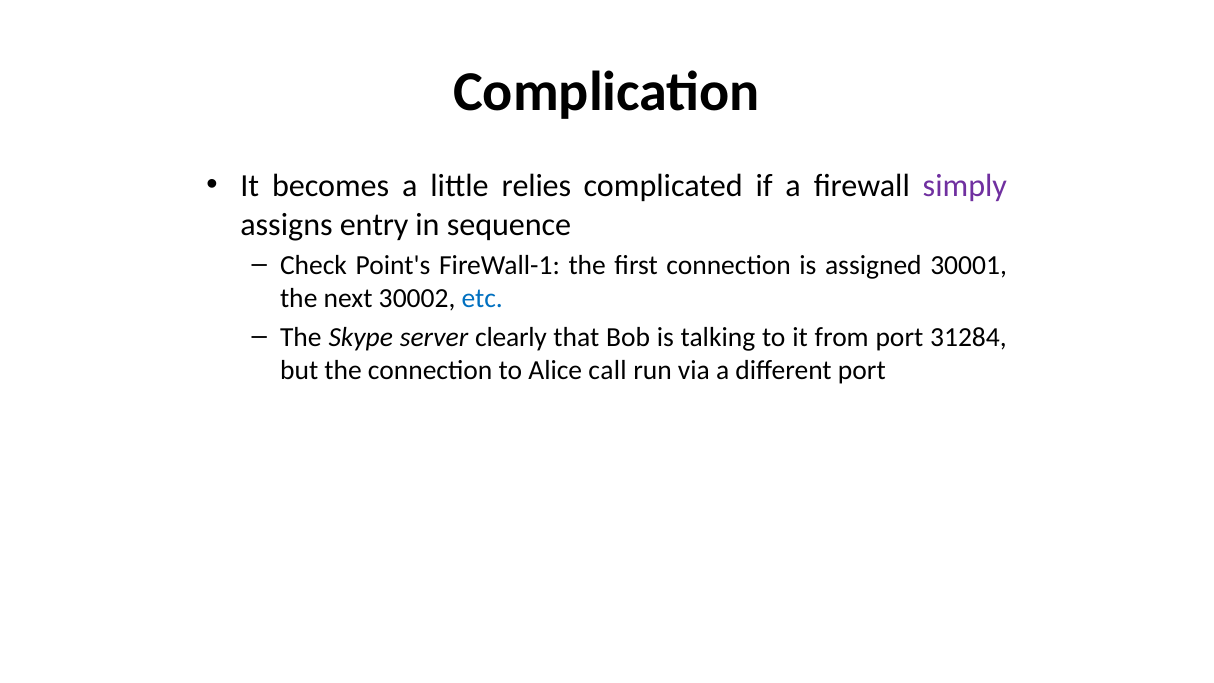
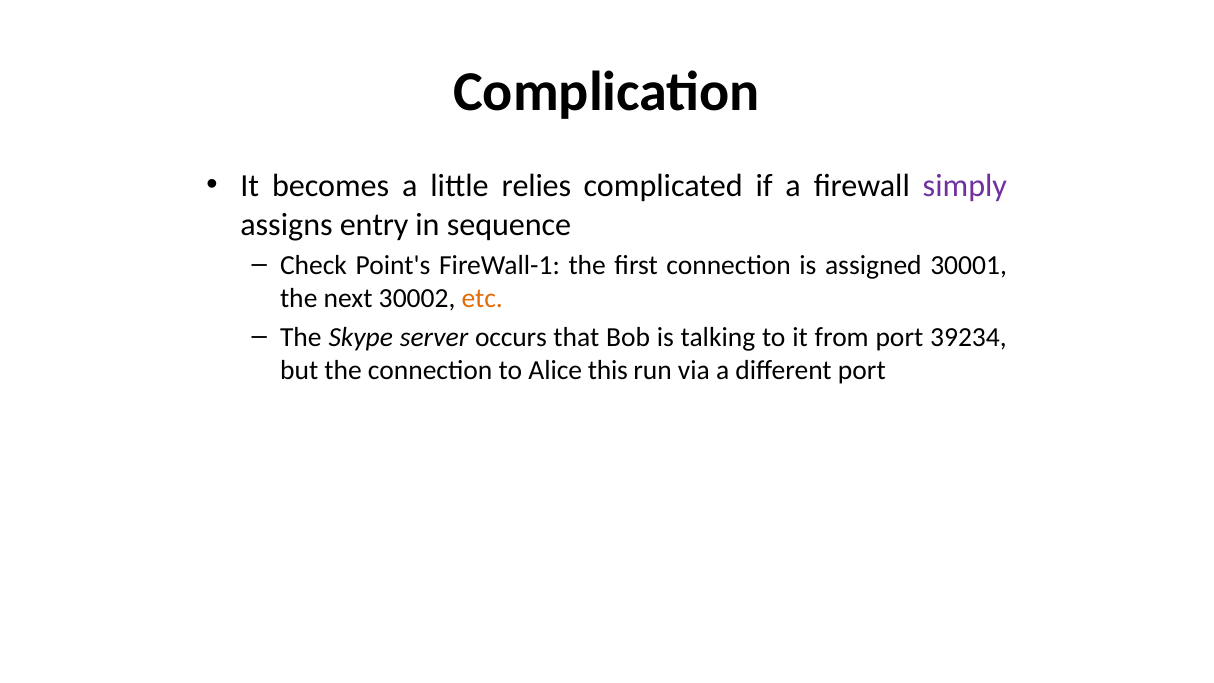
etc colour: blue -> orange
clearly: clearly -> occurs
31284: 31284 -> 39234
call: call -> this
